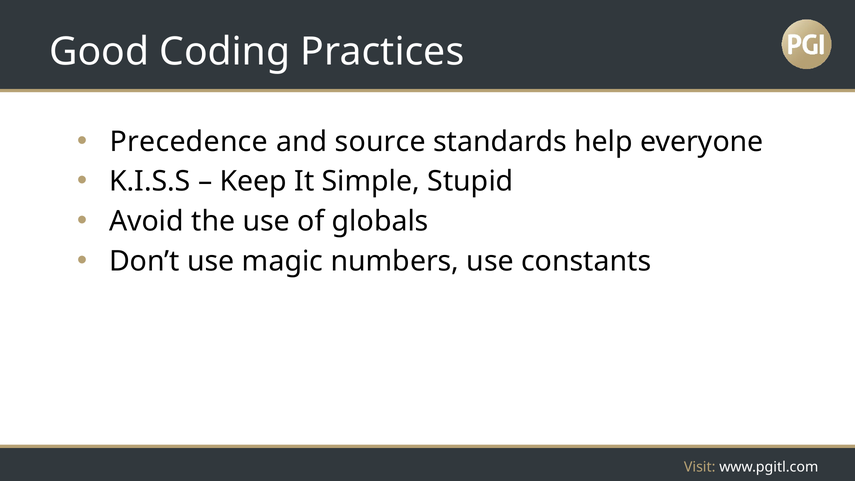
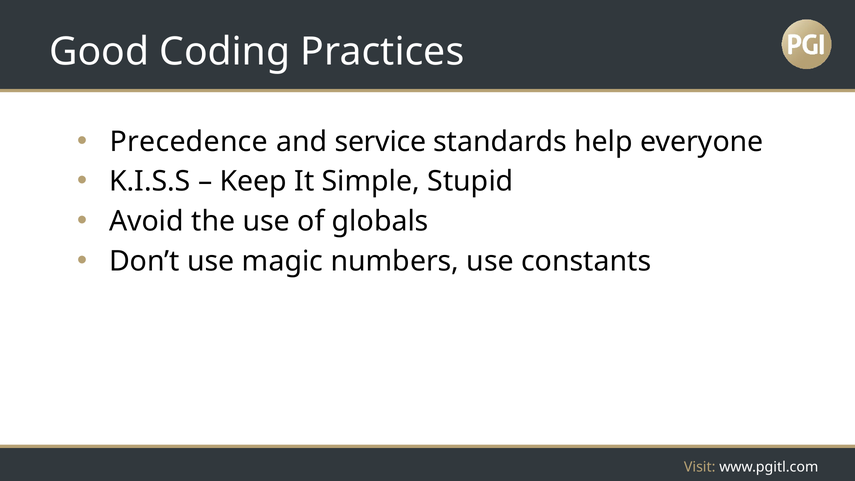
source: source -> service
